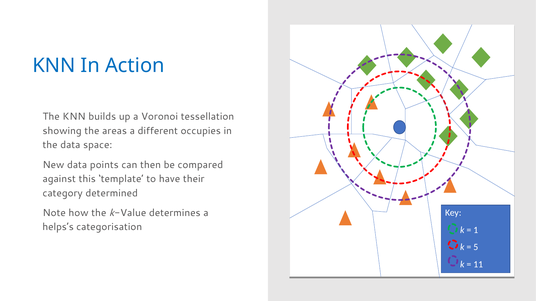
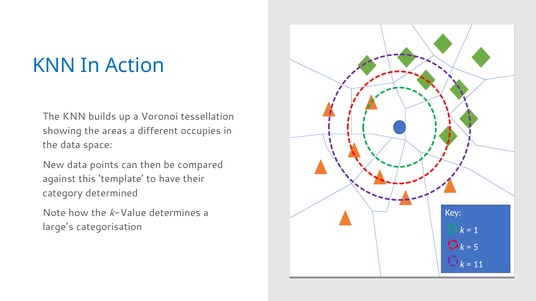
helps’s: helps’s -> large’s
